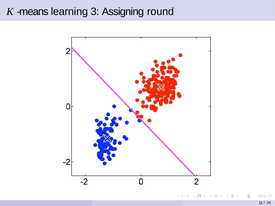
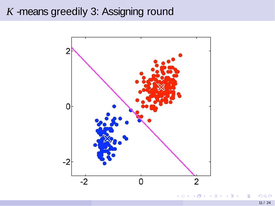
learning: learning -> greedily
